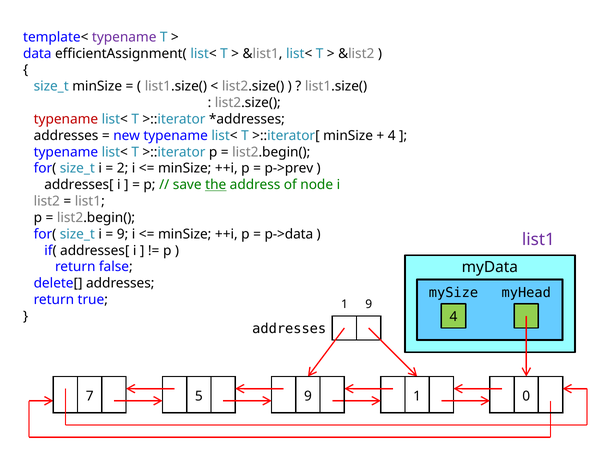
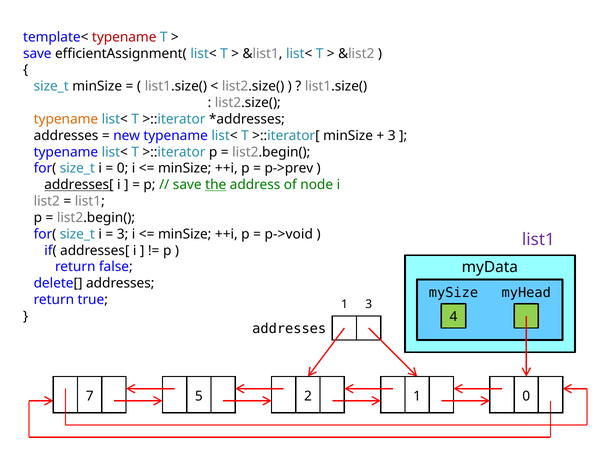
typename at (124, 37) colour: purple -> red
data at (37, 53): data -> save
typename at (66, 119) colour: red -> orange
4 at (392, 136): 4 -> 3
2 at (123, 168): 2 -> 0
addresses[ at (79, 185) underline: none -> present
9 at (123, 234): 9 -> 3
p->data: p->data -> p->void
1 9: 9 -> 3
7 9: 9 -> 2
